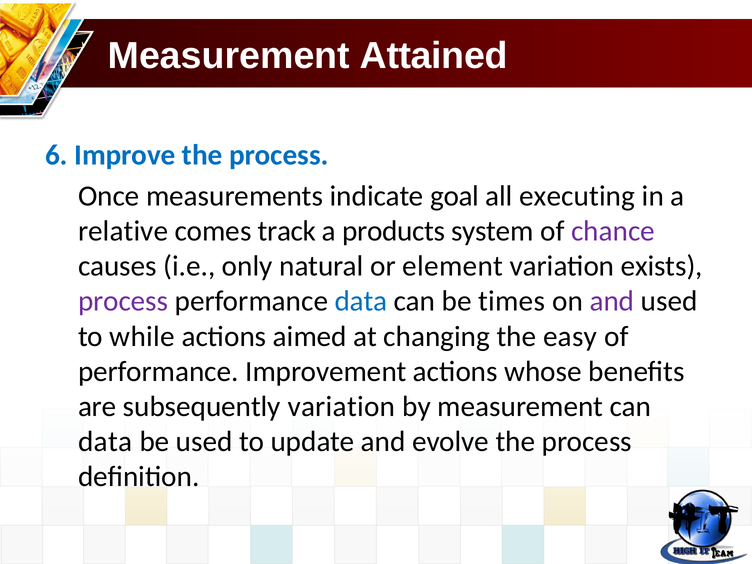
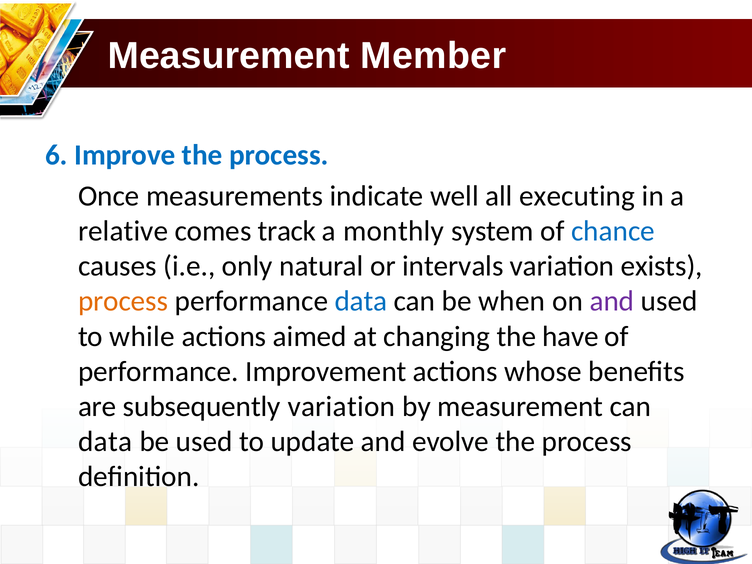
Attained: Attained -> Member
goal: goal -> well
products: products -> monthly
chance colour: purple -> blue
element: element -> intervals
process at (123, 301) colour: purple -> orange
times: times -> when
easy: easy -> have
